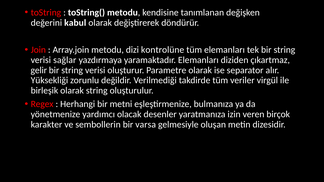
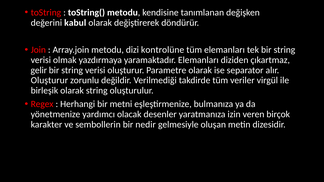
sağlar: sağlar -> olmak
Yüksekliği at (49, 80): Yüksekliği -> Oluşturur
varsa: varsa -> nedir
